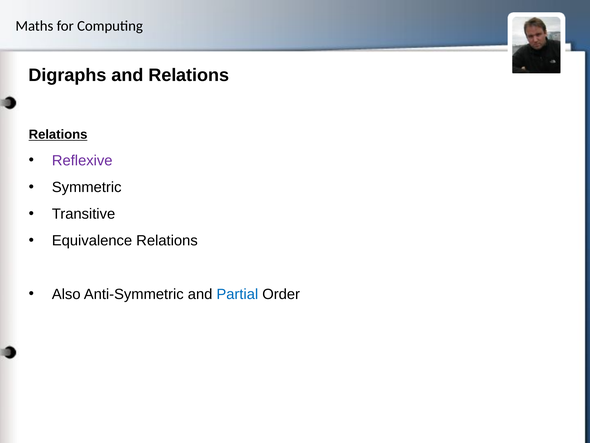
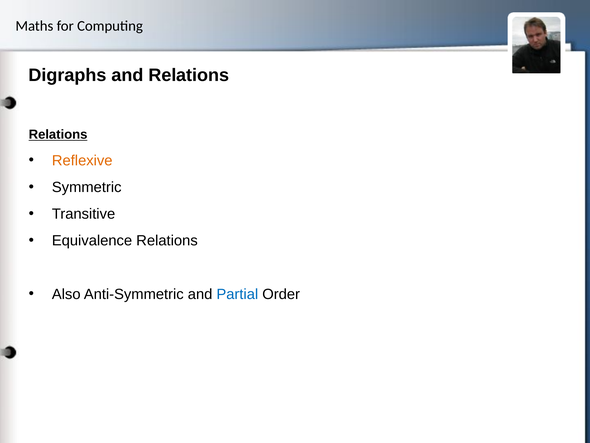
Reflexive colour: purple -> orange
